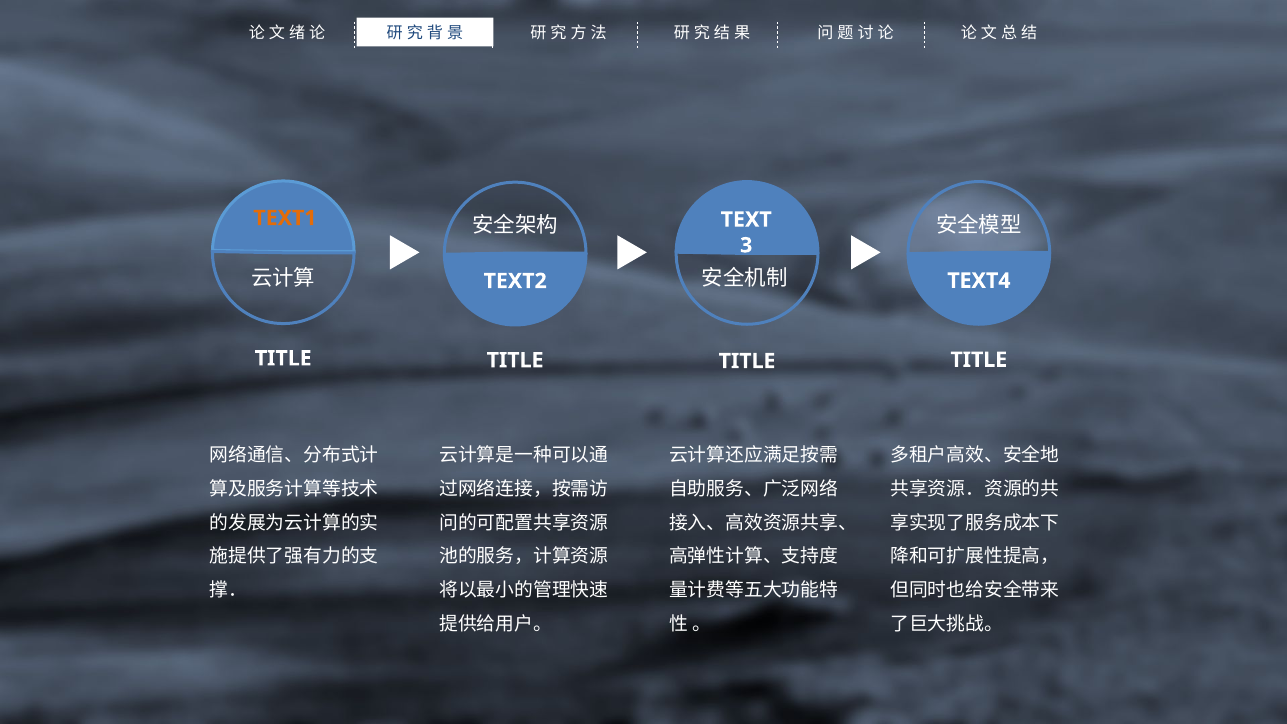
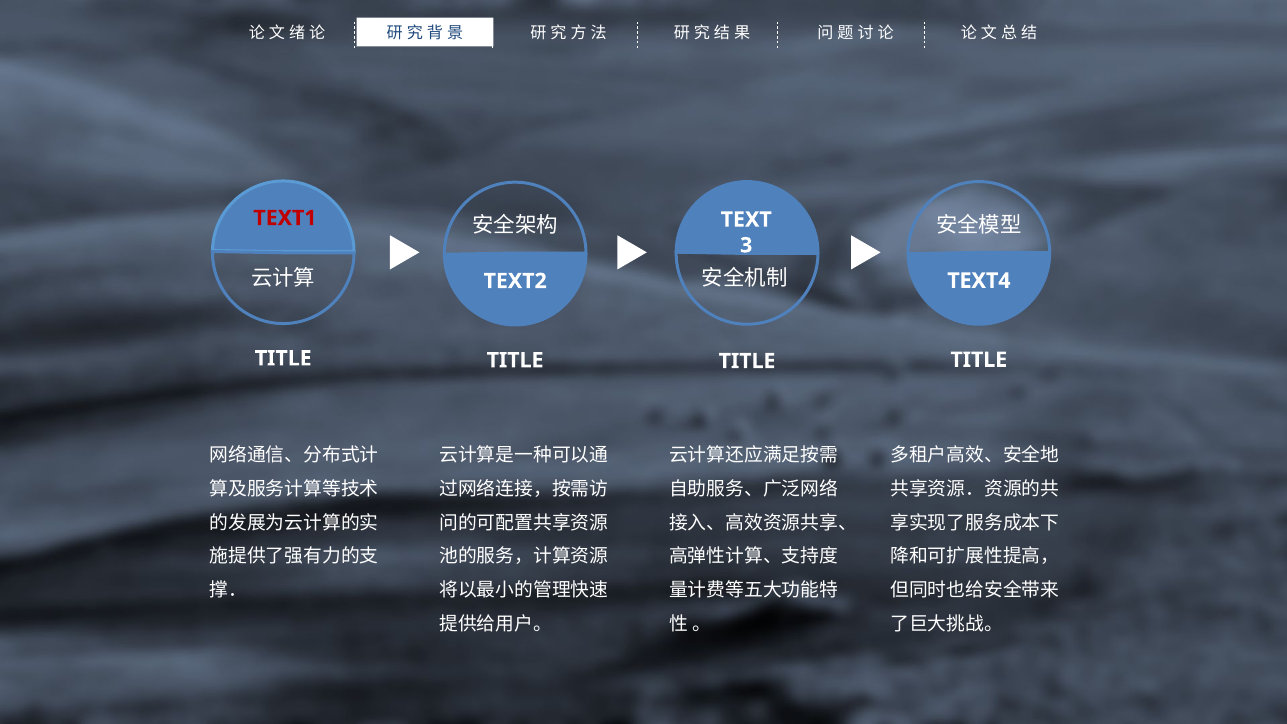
TEXT1 colour: orange -> red
